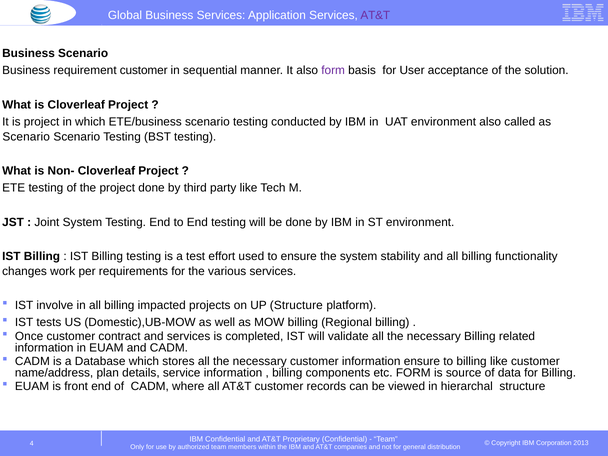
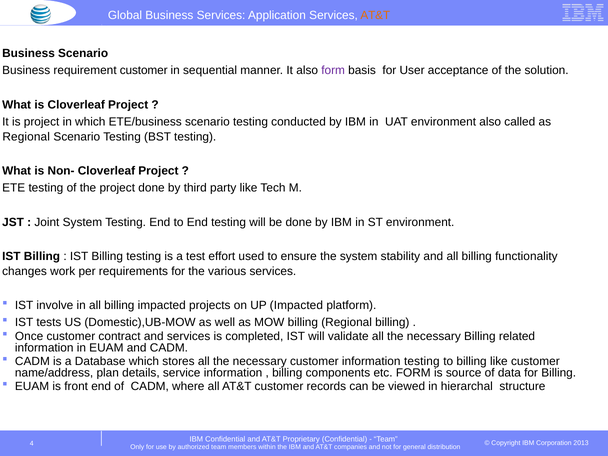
AT&T at (375, 15) colour: purple -> orange
Scenario at (26, 137): Scenario -> Regional
UP Structure: Structure -> Impacted
information ensure: ensure -> testing
